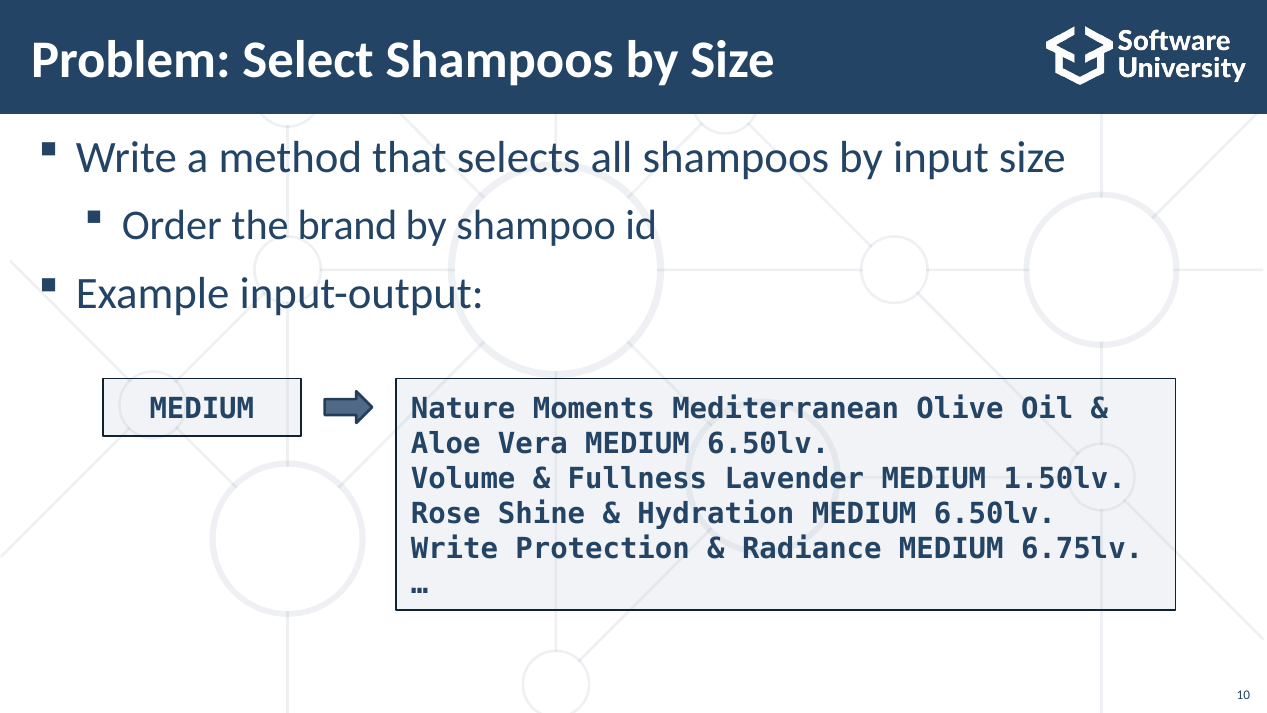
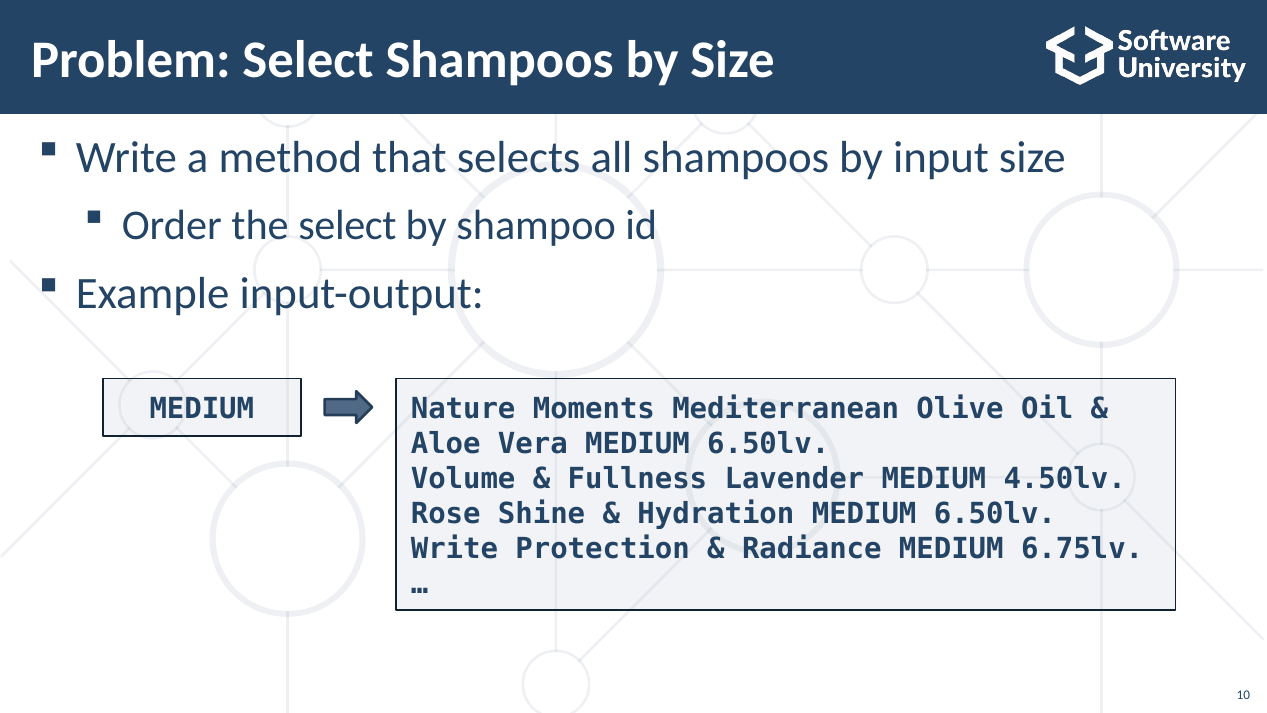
the brand: brand -> select
1.50lv: 1.50lv -> 4.50lv
